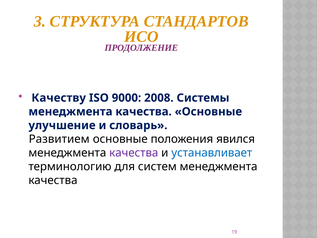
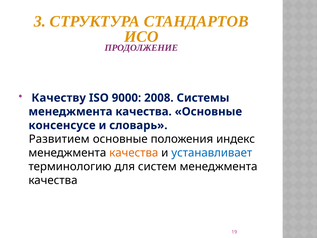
улучшение: улучшение -> консенсусе
явился: явился -> индекс
качества at (134, 153) colour: purple -> orange
